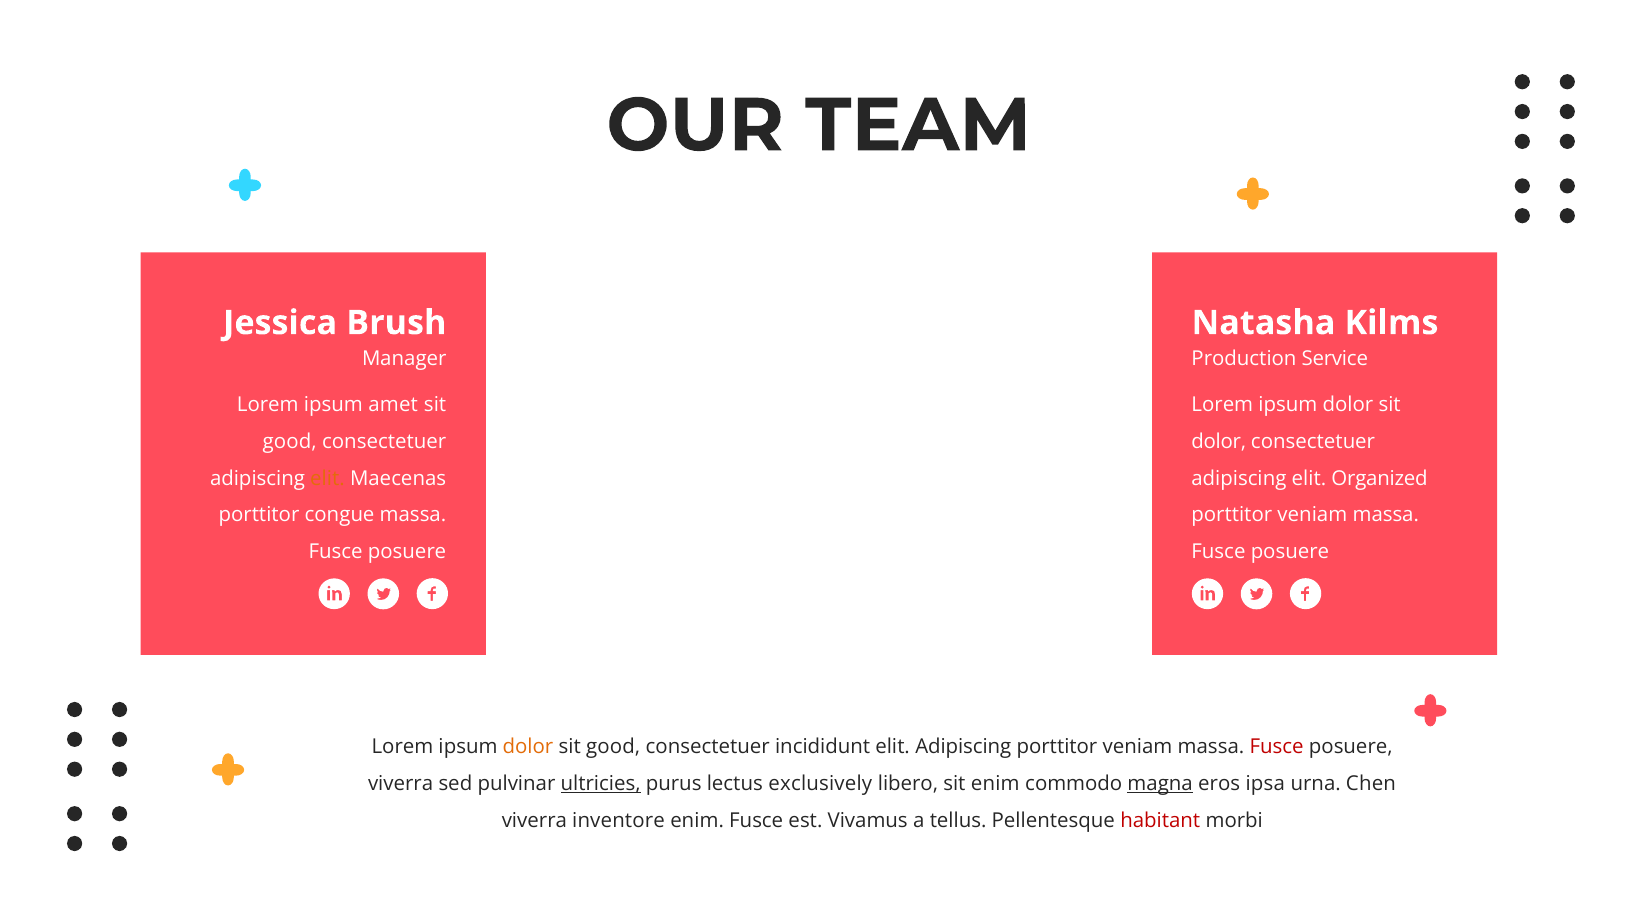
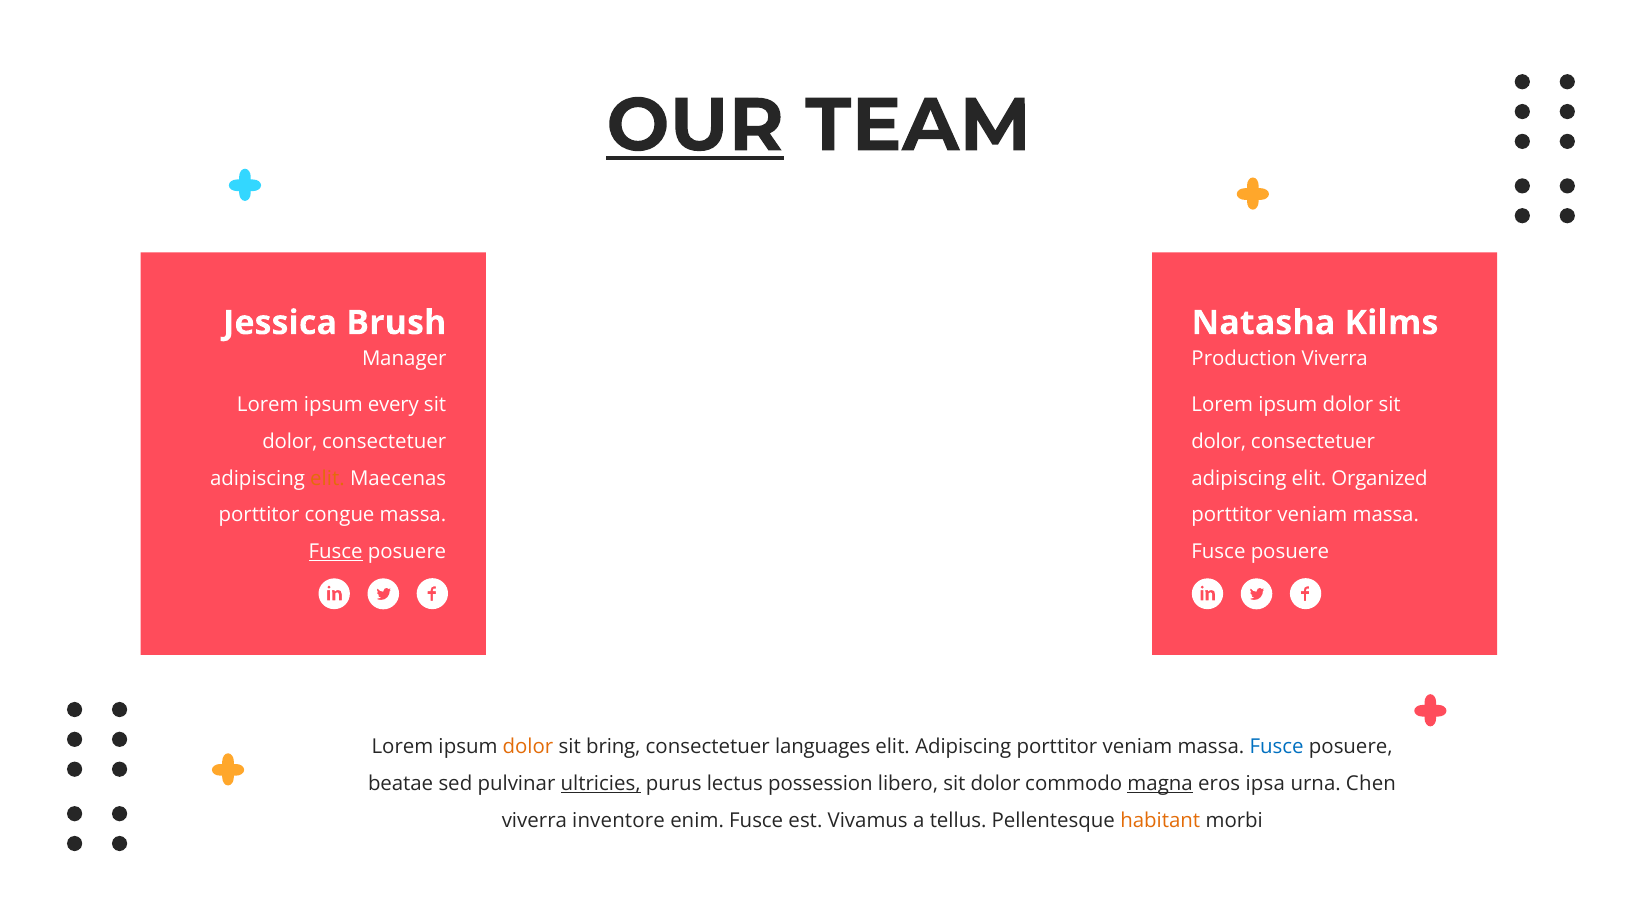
OUR underline: none -> present
Production Service: Service -> Viverra
amet: amet -> every
good at (290, 441): good -> dolor
Fusce at (336, 552) underline: none -> present
good at (613, 746): good -> bring
incididunt: incididunt -> languages
Fusce at (1277, 746) colour: red -> blue
viverra at (401, 783): viverra -> beatae
exclusively: exclusively -> possession
libero sit enim: enim -> dolor
habitant colour: red -> orange
